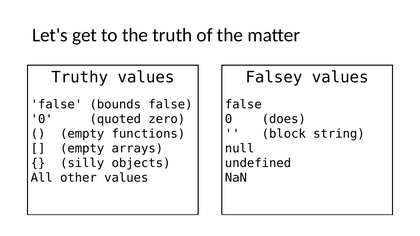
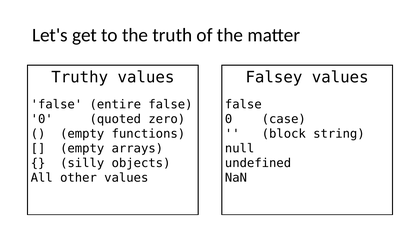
bounds: bounds -> entire
does: does -> case
